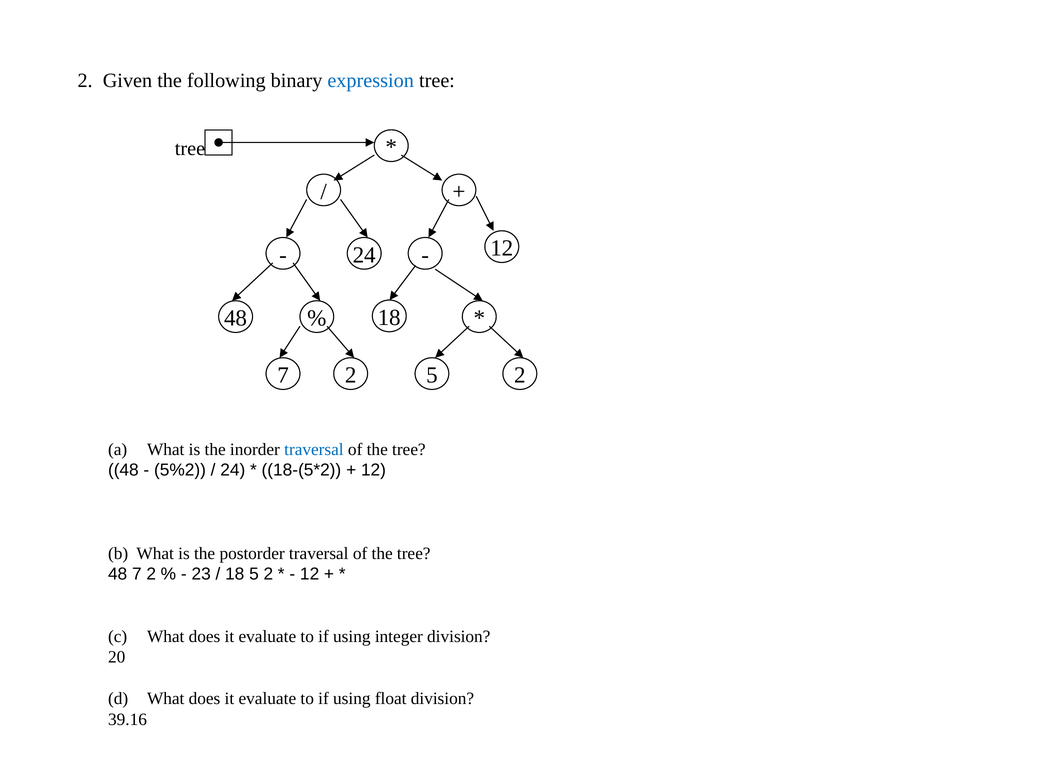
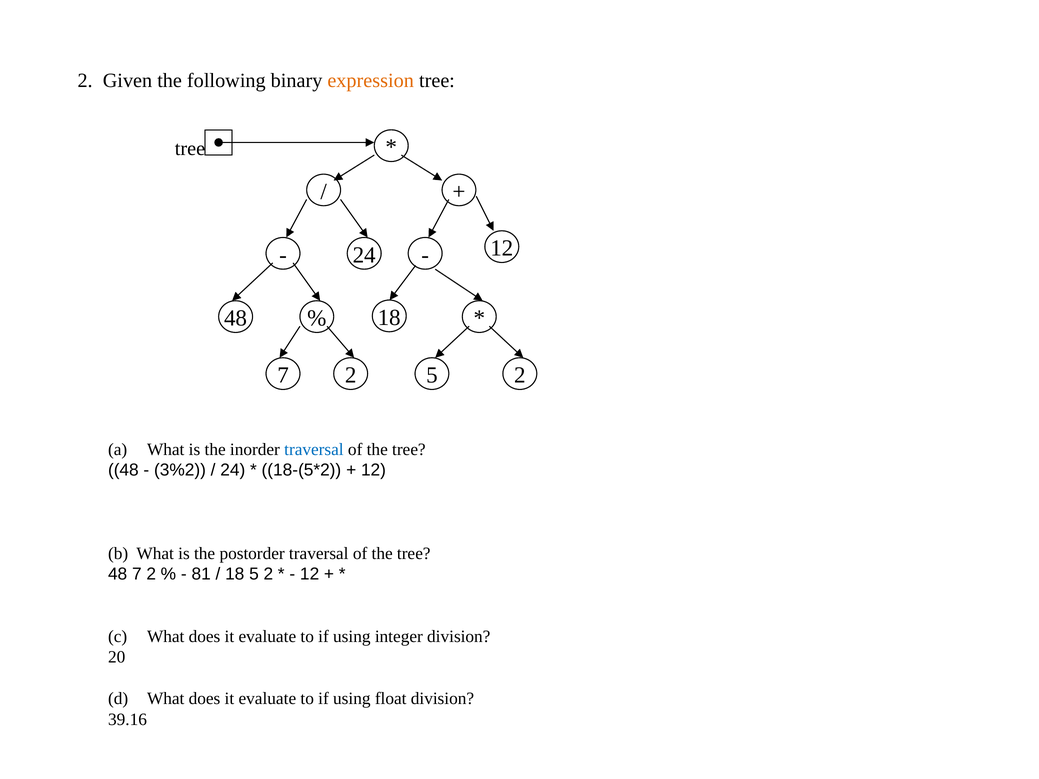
expression colour: blue -> orange
5%2: 5%2 -> 3%2
23: 23 -> 81
